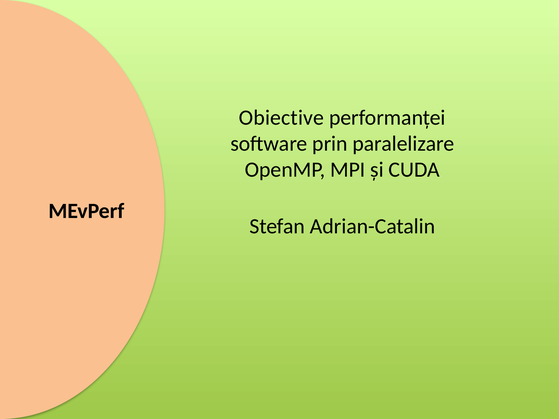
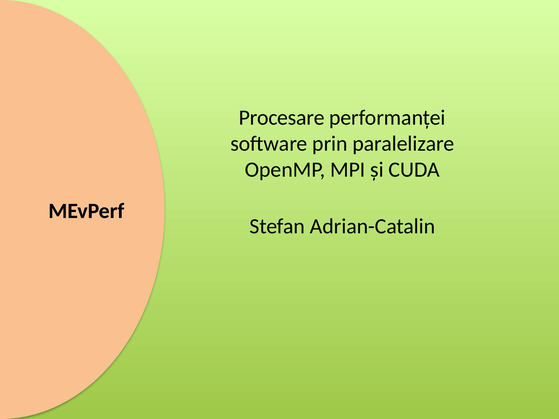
Obiective: Obiective -> Procesare
